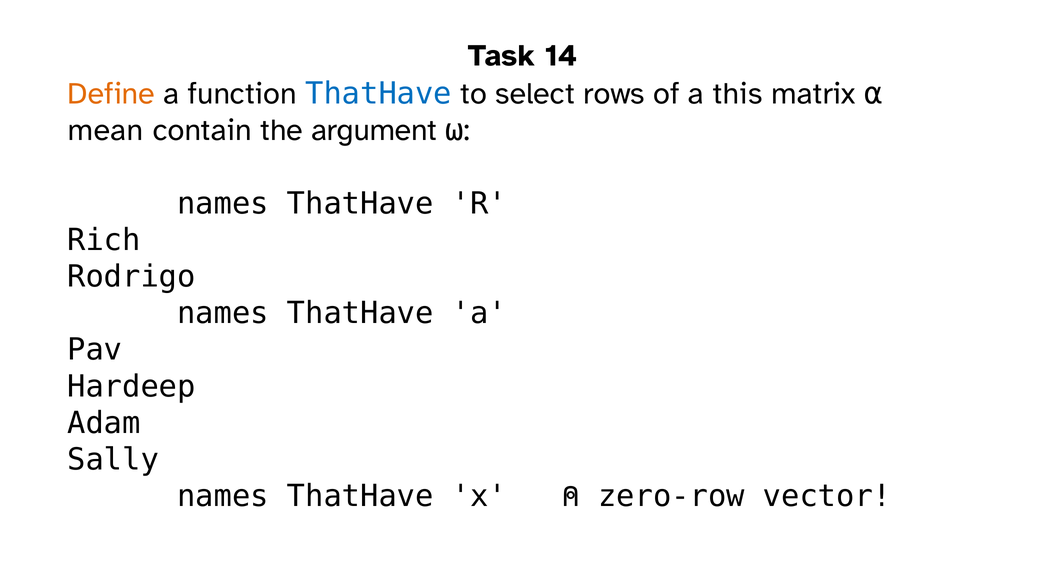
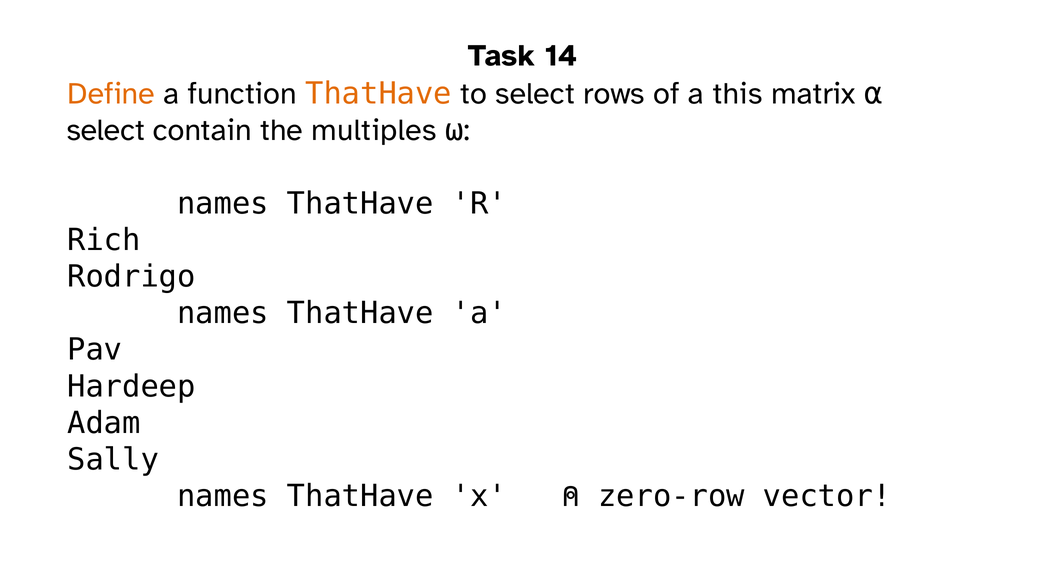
ThatHave at (379, 94) colour: blue -> orange
mean at (106, 130): mean -> select
argument: argument -> multiples
